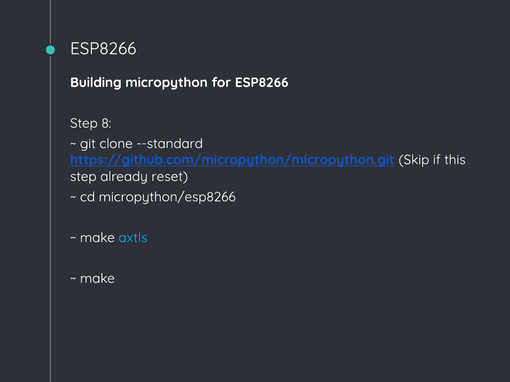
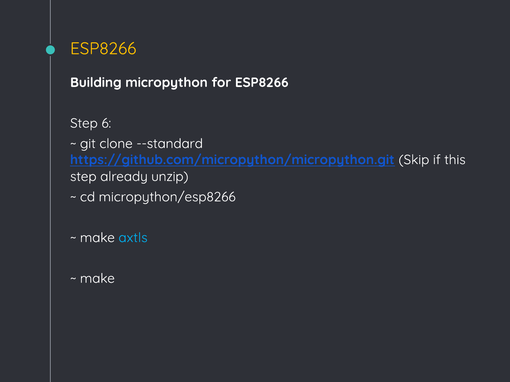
ESP8266 at (103, 49) colour: white -> yellow
8: 8 -> 6
reset: reset -> unzip
